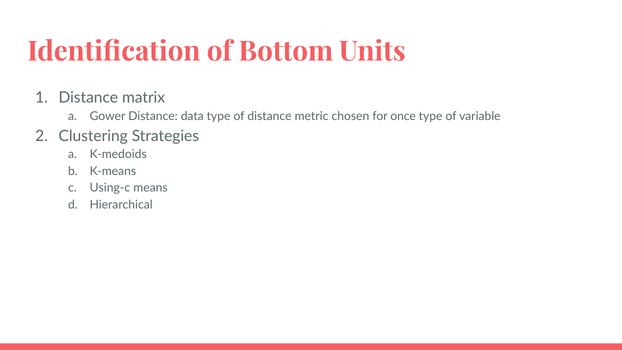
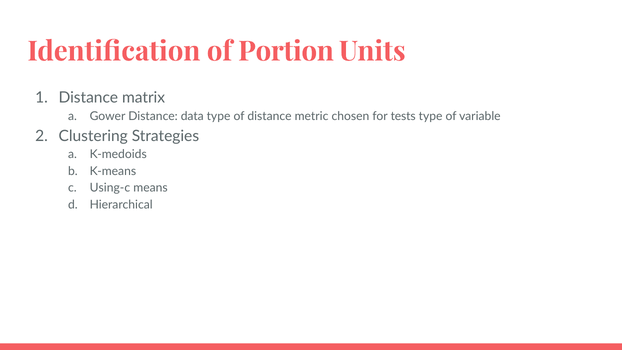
Bottom: Bottom -> Portion
once: once -> tests
